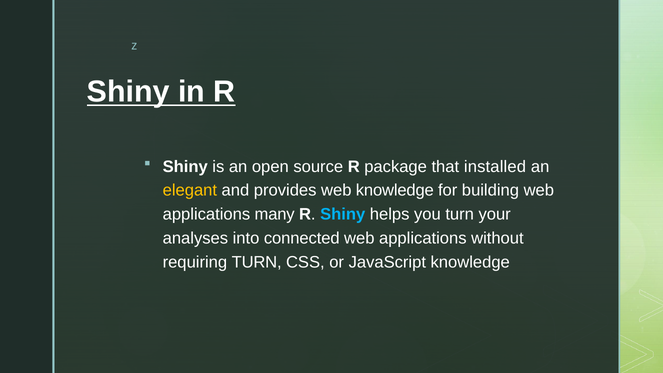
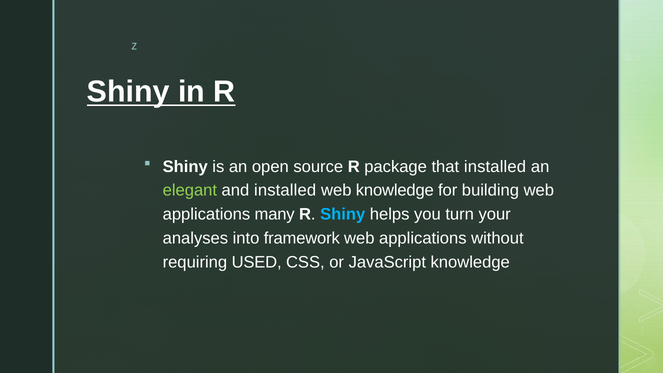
elegant colour: yellow -> light green
and provides: provides -> installed
connected: connected -> framework
requiring TURN: TURN -> USED
